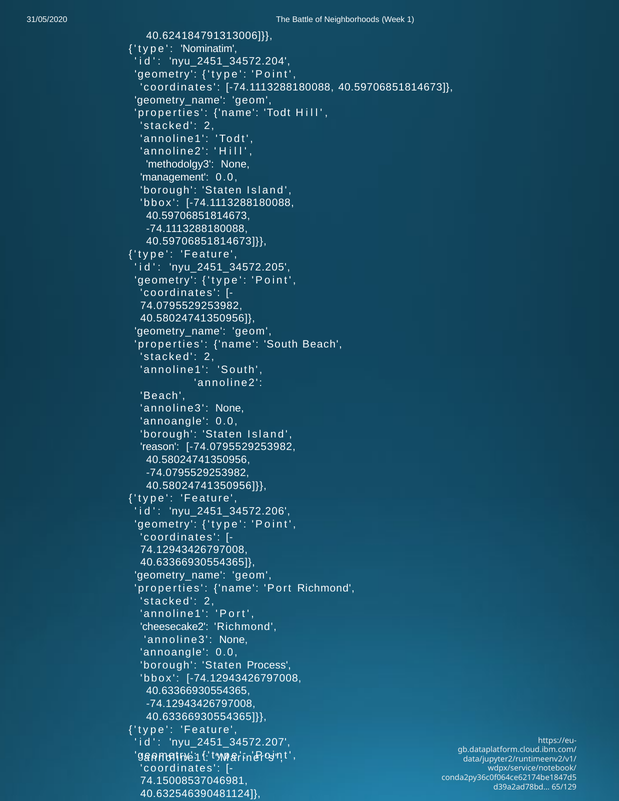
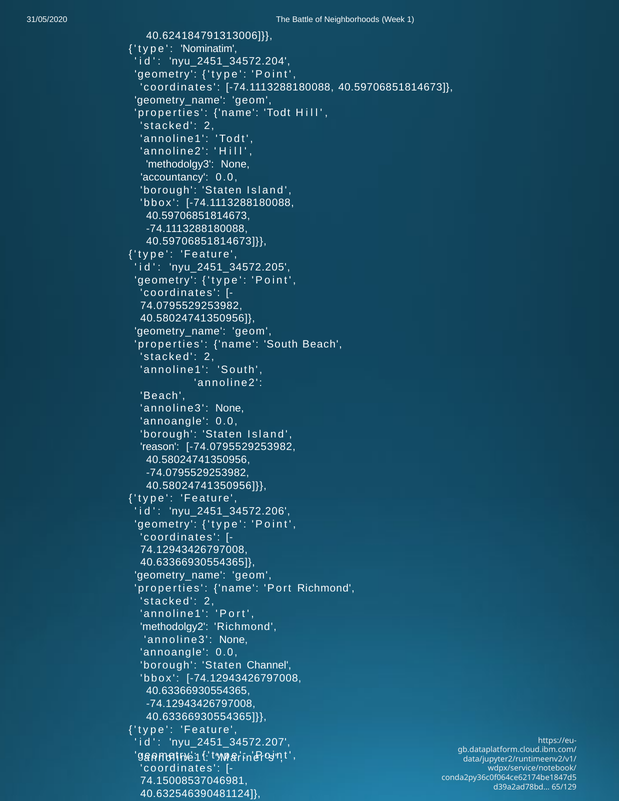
management: management -> accountancy
cheesecake2: cheesecake2 -> methodolgy2
Process: Process -> Channel
